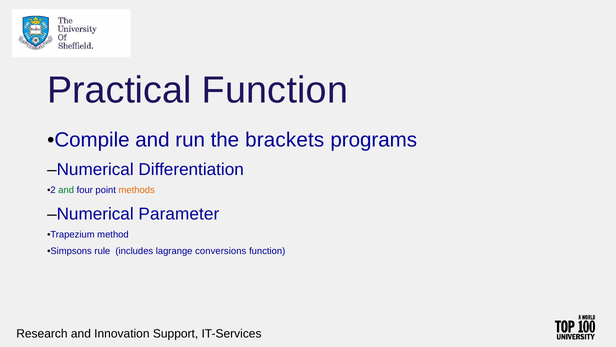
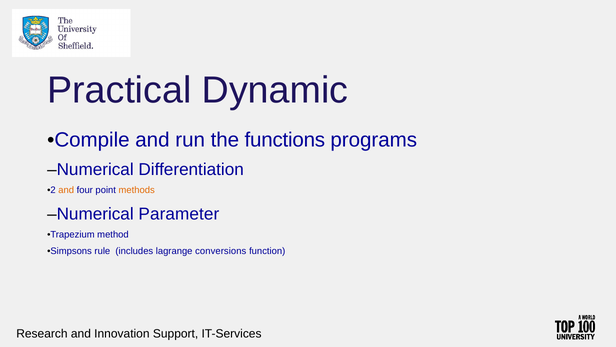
Practical Function: Function -> Dynamic
brackets: brackets -> functions
and at (66, 190) colour: green -> orange
